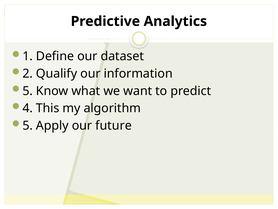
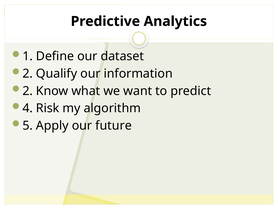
5 at (28, 91): 5 -> 2
This: This -> Risk
